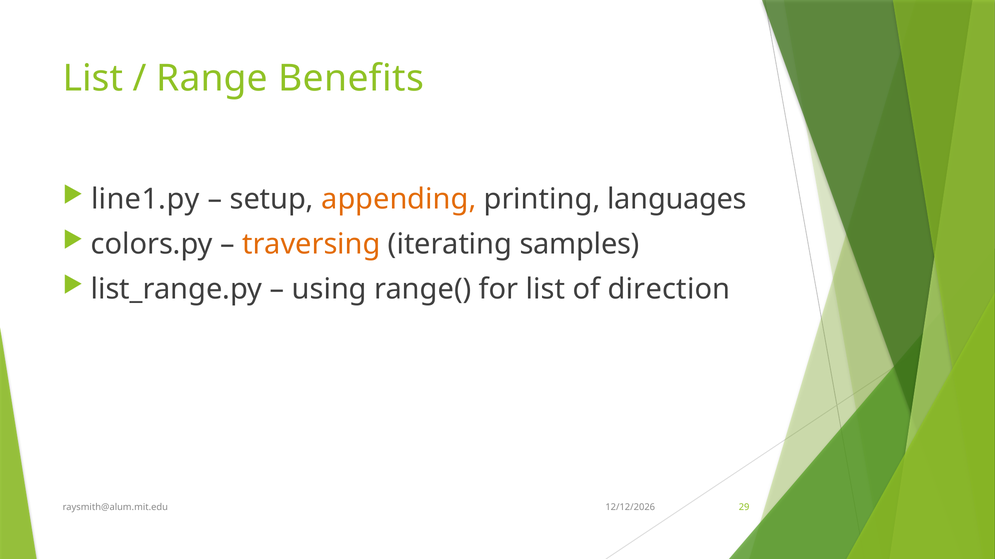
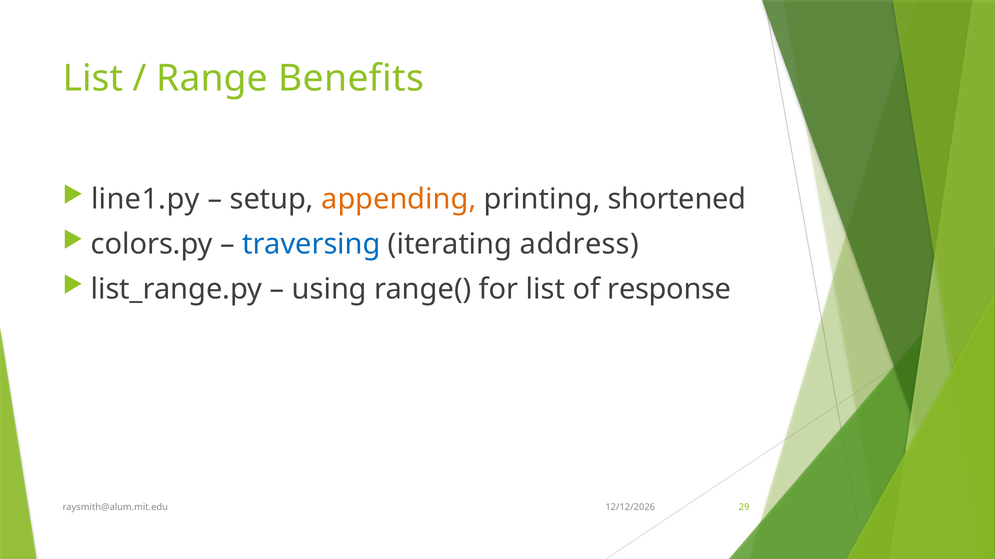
languages: languages -> shortened
traversing colour: orange -> blue
samples: samples -> address
direction: direction -> response
